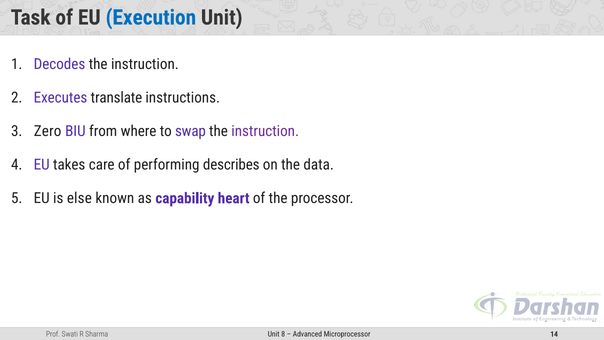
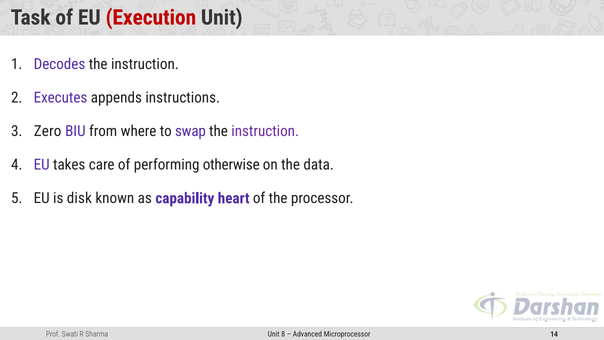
Execution colour: blue -> red
translate: translate -> appends
describes: describes -> otherwise
else: else -> disk
